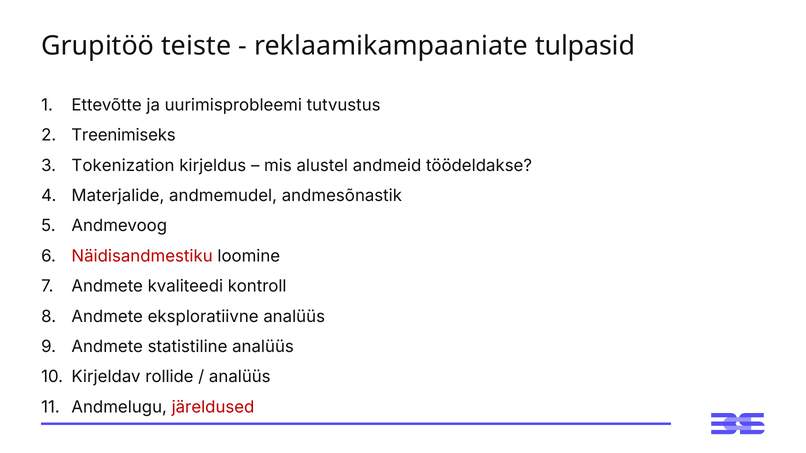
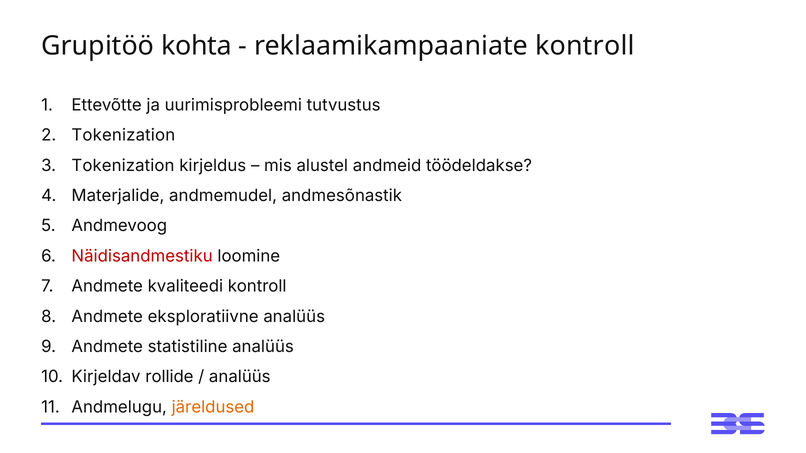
teiste: teiste -> kohta
reklaamikampaaniate tulpasid: tulpasid -> kontroll
Treenimiseks at (123, 135): Treenimiseks -> Tokenization
järeldused colour: red -> orange
